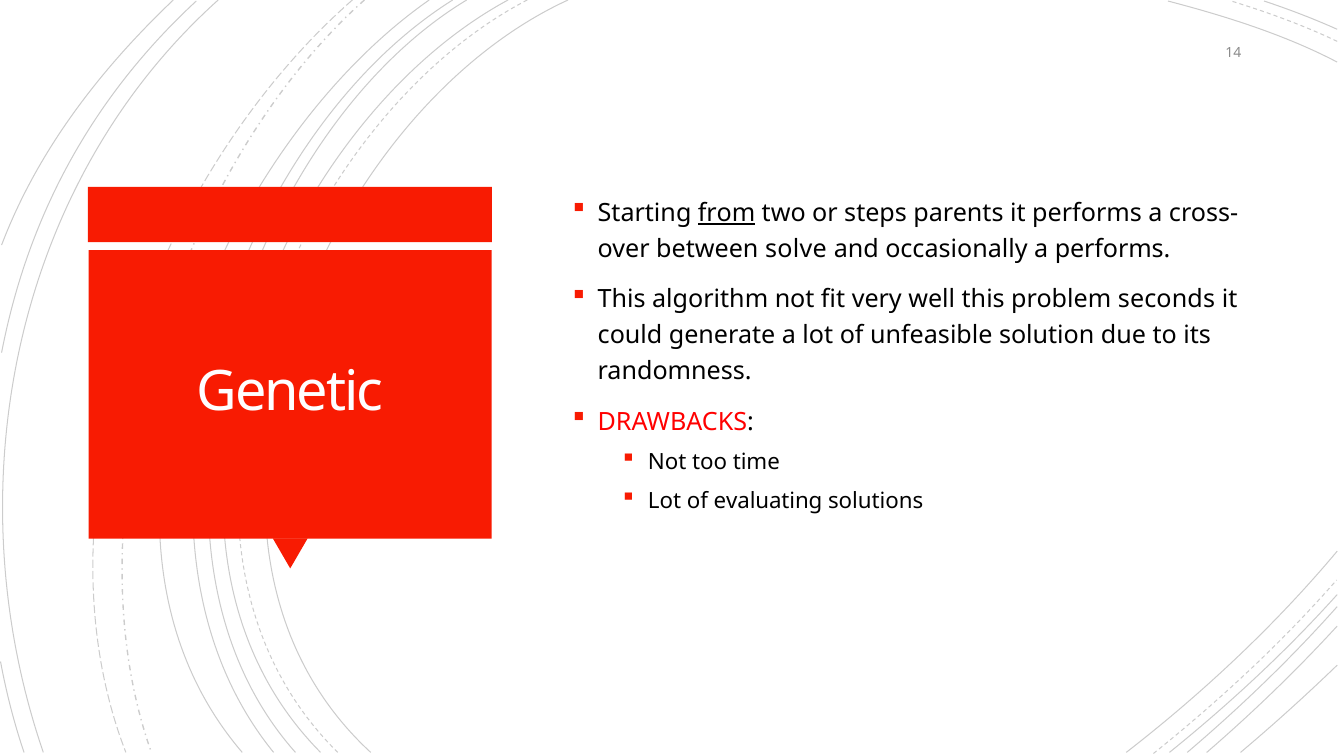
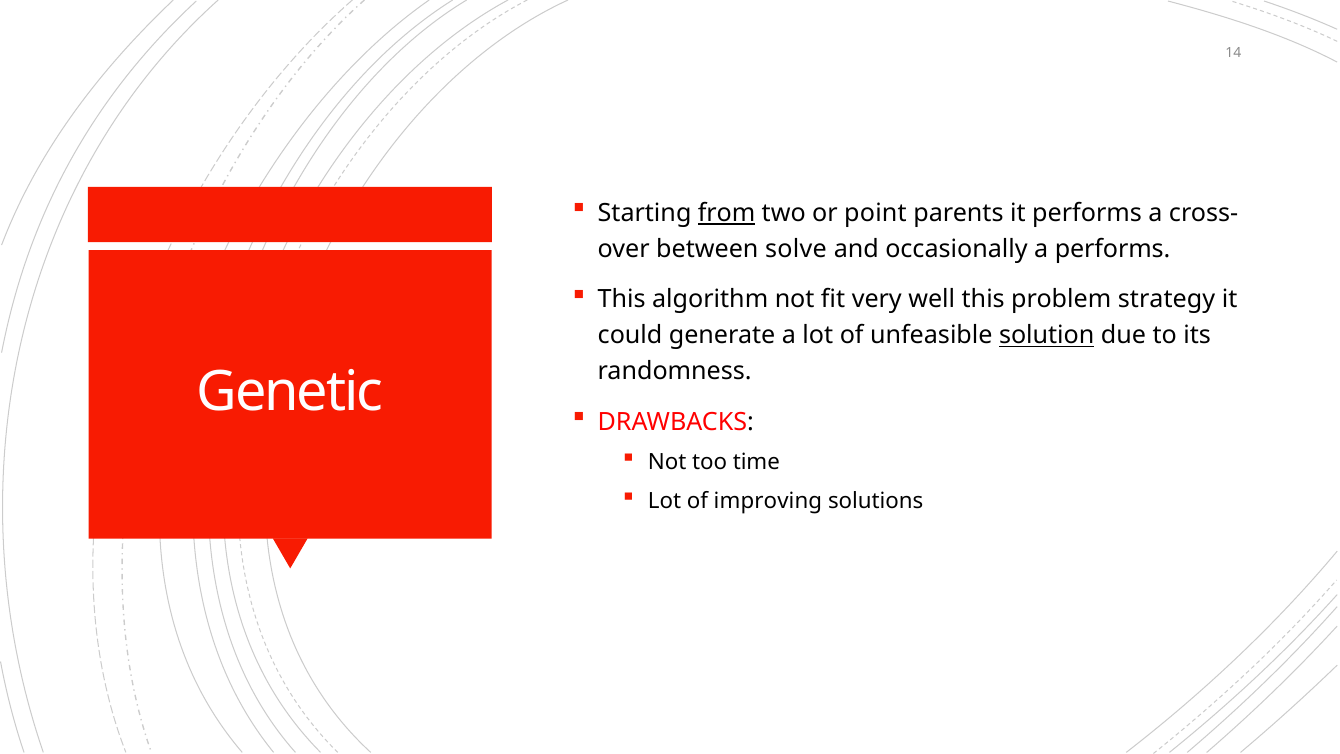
steps: steps -> point
seconds: seconds -> strategy
solution underline: none -> present
evaluating: evaluating -> improving
